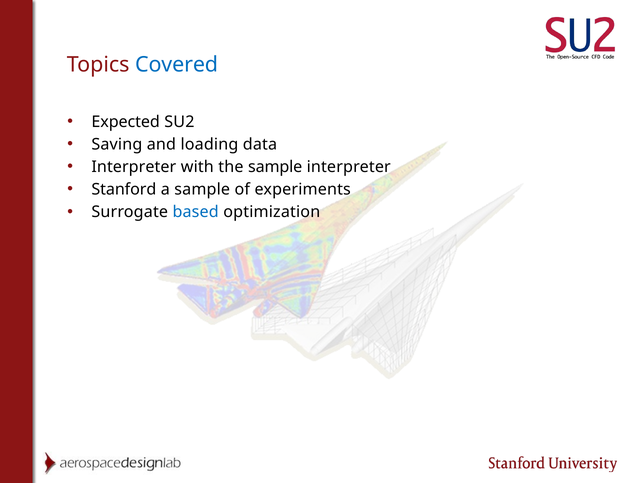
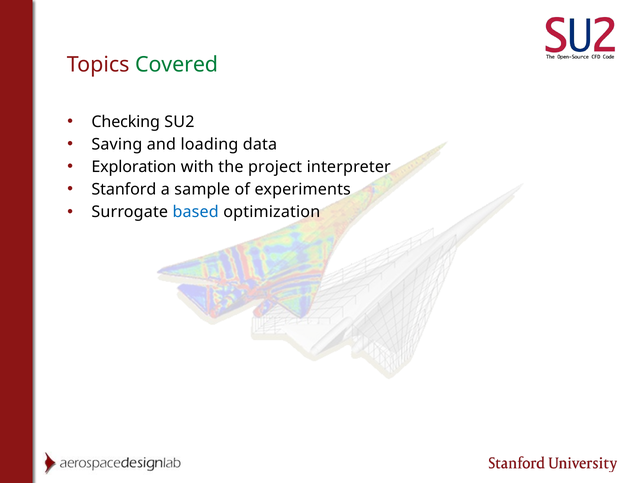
Covered colour: blue -> green
Expected: Expected -> Checking
Interpreter at (134, 167): Interpreter -> Exploration
the sample: sample -> project
